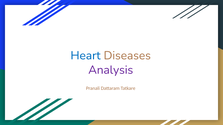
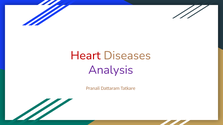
Heart colour: blue -> red
